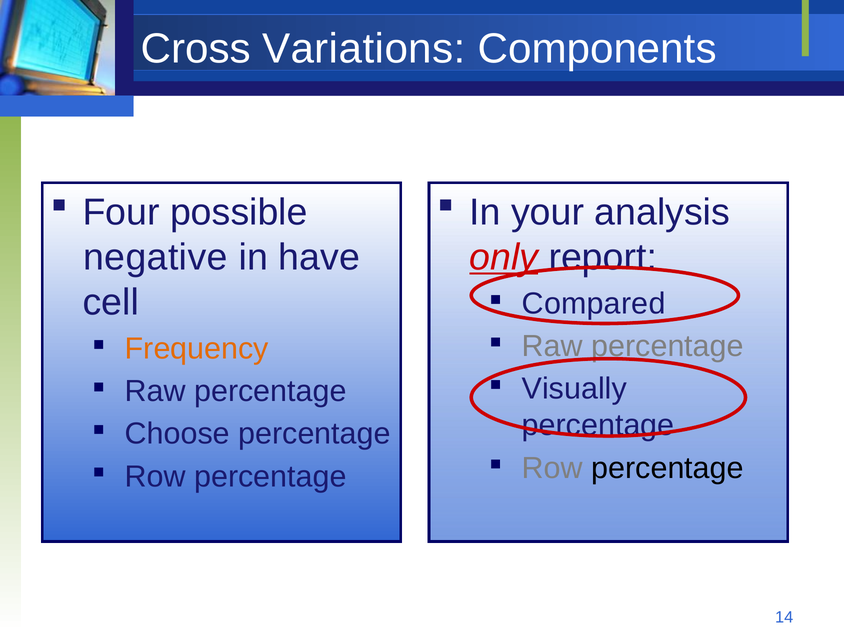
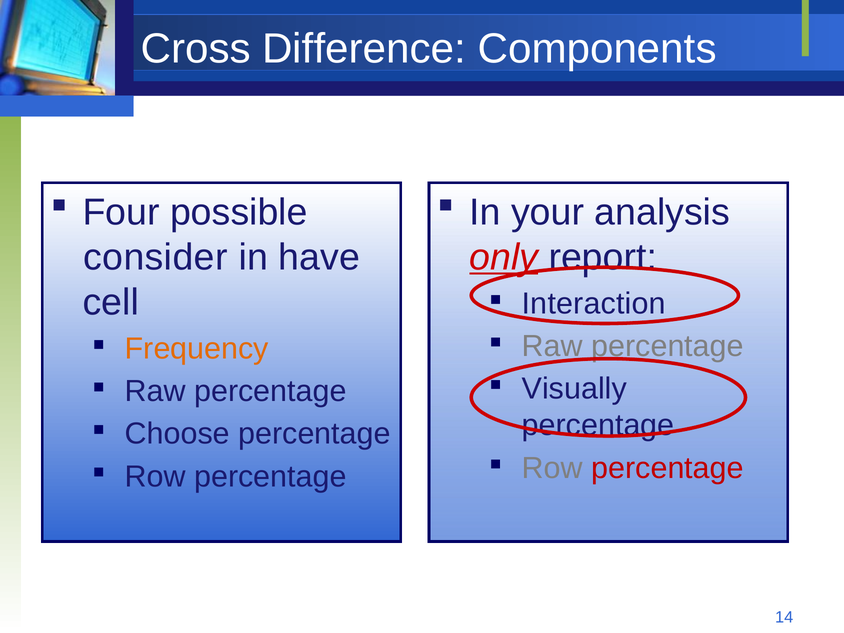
Variations: Variations -> Difference
negative: negative -> consider
Compared: Compared -> Interaction
percentage at (668, 468) colour: black -> red
